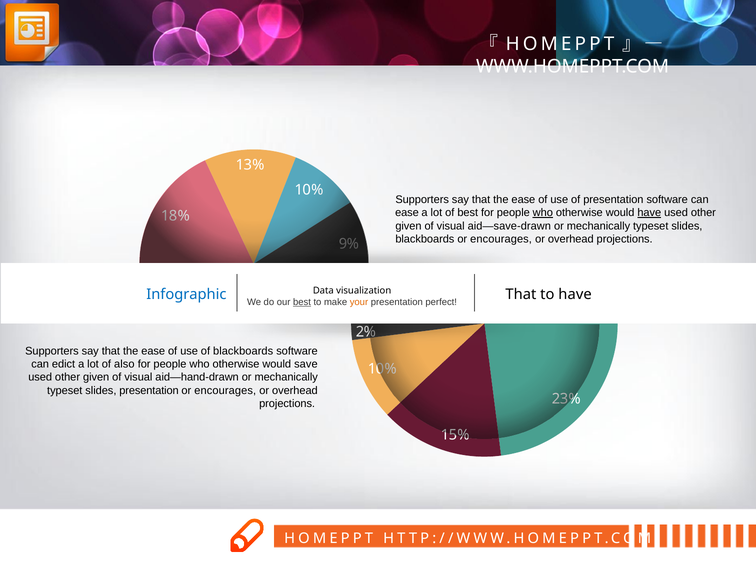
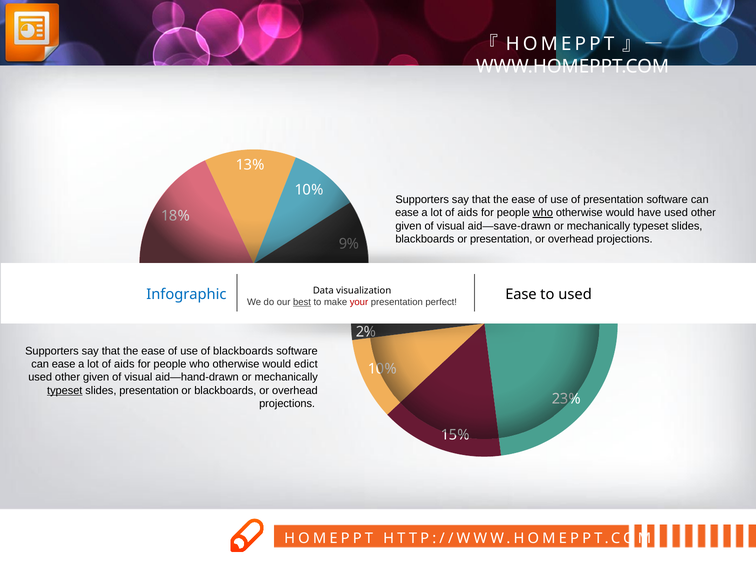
best at (468, 213): best -> aids
have at (649, 213) underline: present -> none
blackboards or encourages: encourages -> presentation
your colour: orange -> red
perfect That: That -> Ease
to have: have -> used
edict at (64, 364): edict -> ease
also at (124, 364): also -> aids
save: save -> edict
typeset at (65, 391) underline: none -> present
encourages at (225, 391): encourages -> blackboards
